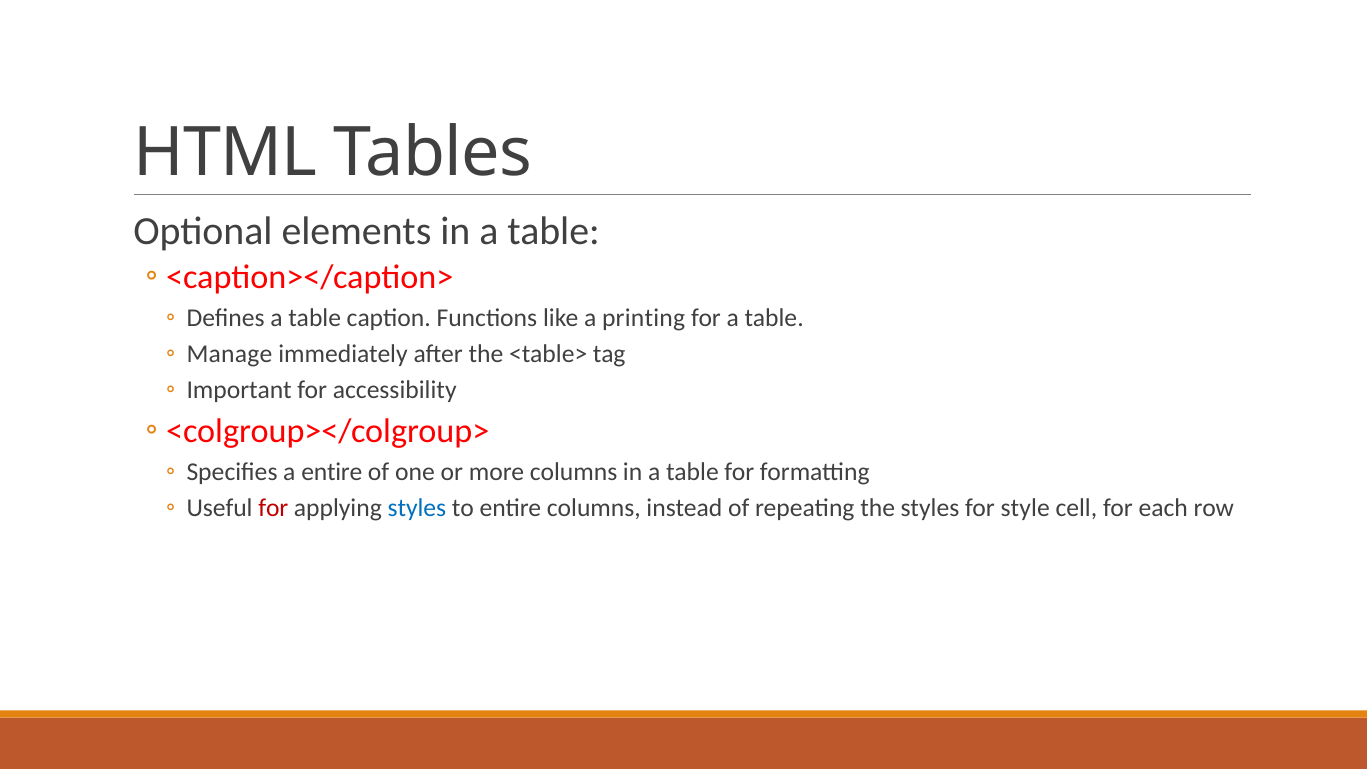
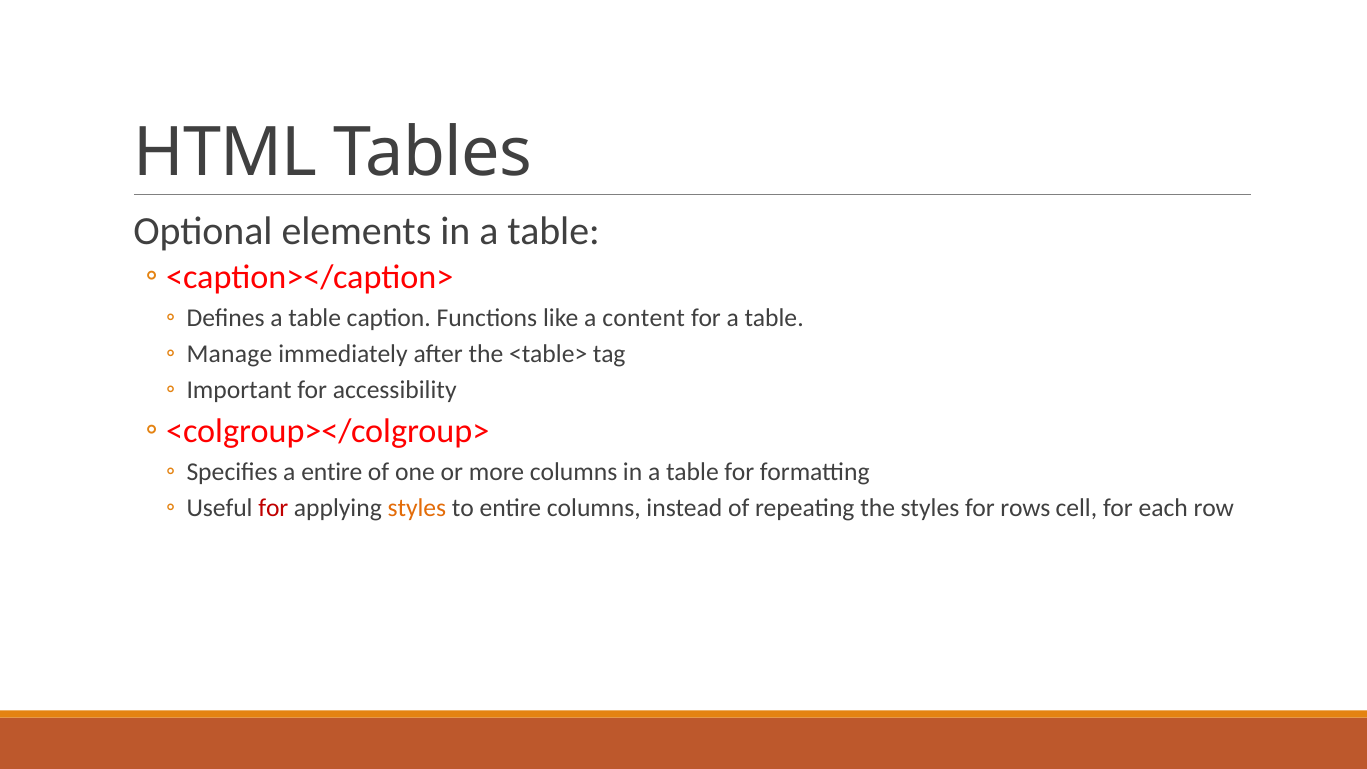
printing: printing -> content
styles at (417, 508) colour: blue -> orange
style: style -> rows
